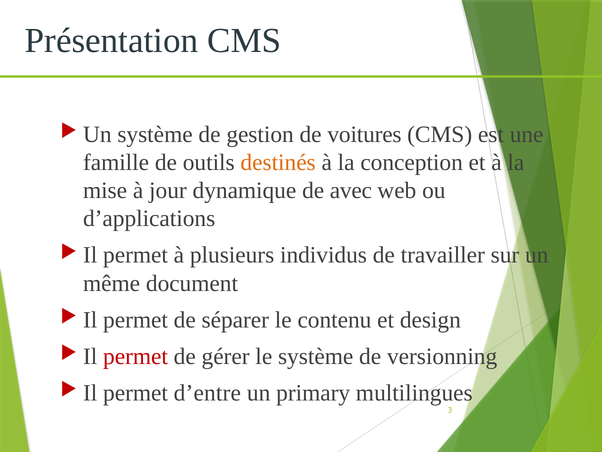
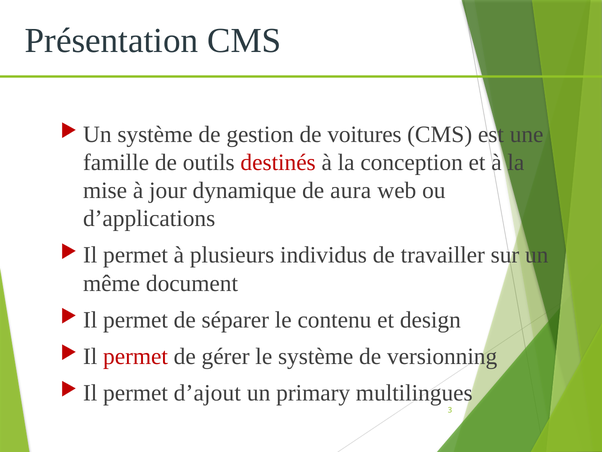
destinés colour: orange -> red
avec: avec -> aura
d’entre: d’entre -> d’ajout
